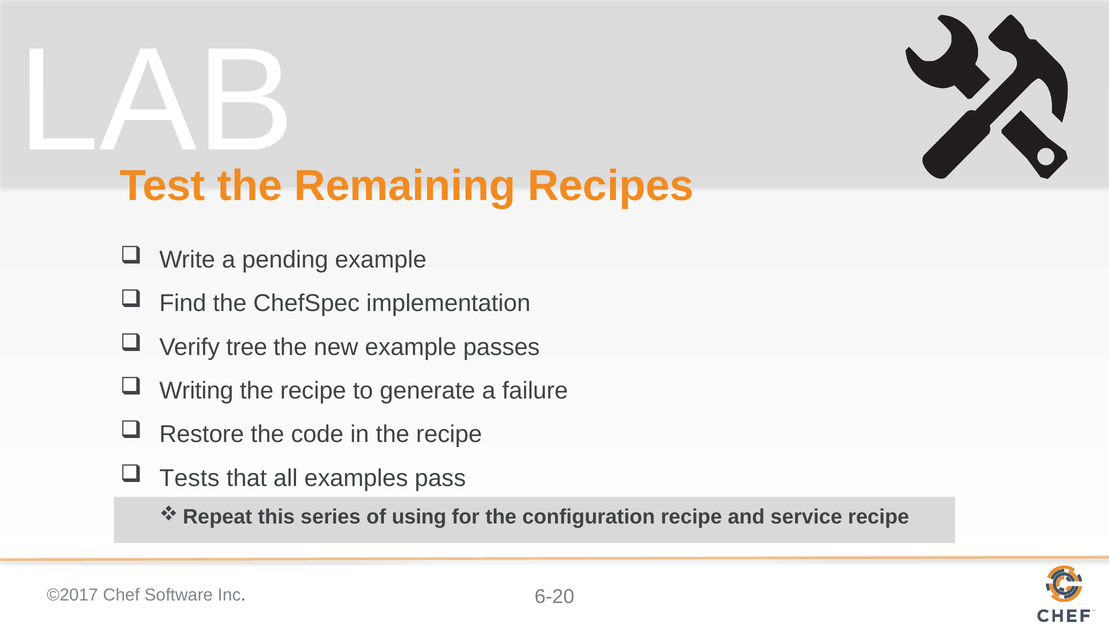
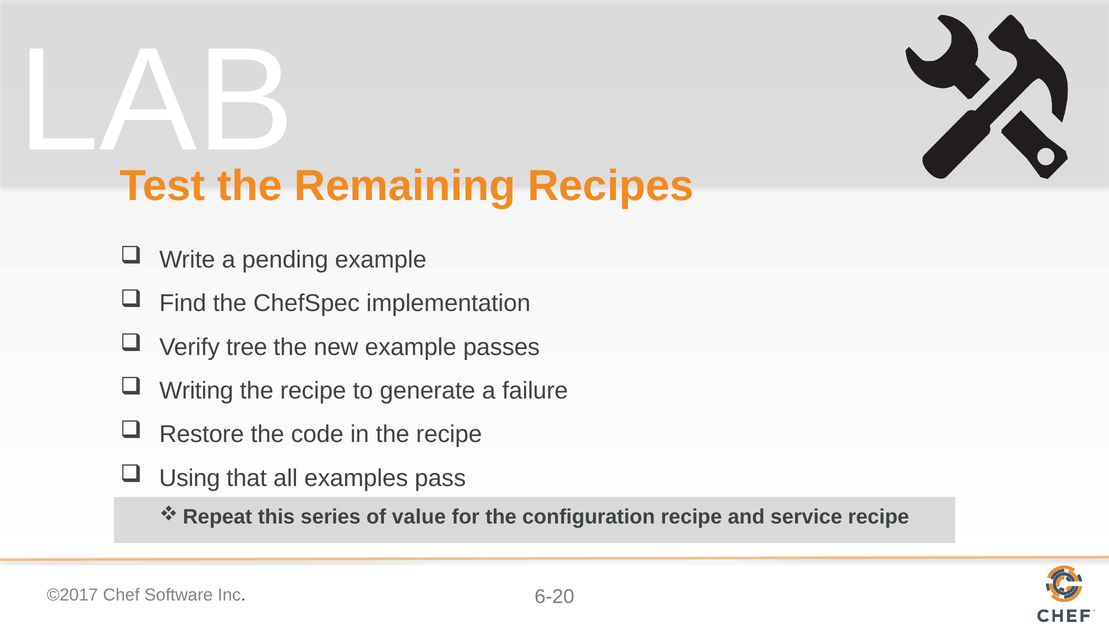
Tests: Tests -> Using
using: using -> value
